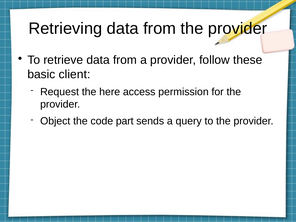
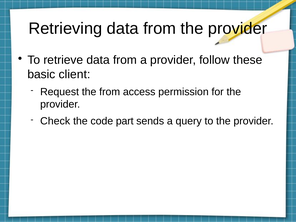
the here: here -> from
Object: Object -> Check
